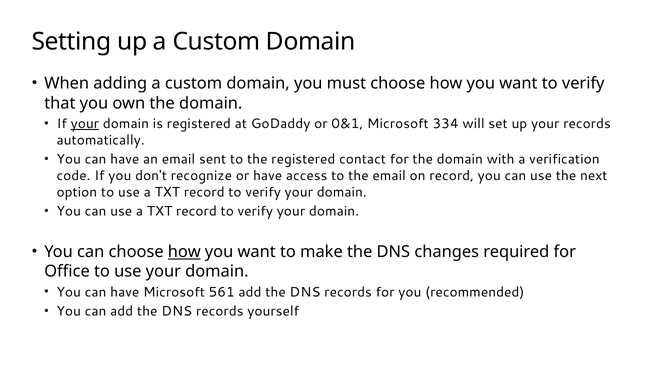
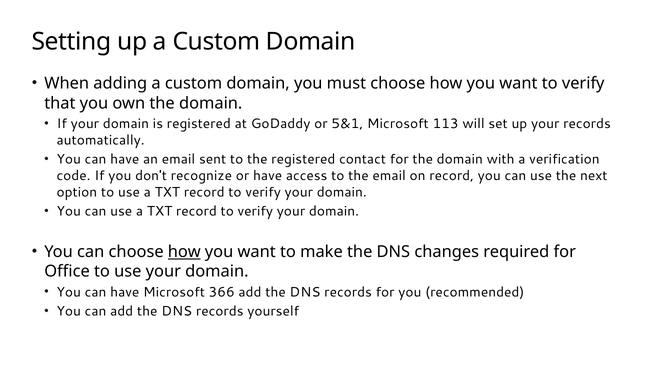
your at (85, 124) underline: present -> none
0&1: 0&1 -> 5&1
334: 334 -> 113
561: 561 -> 366
